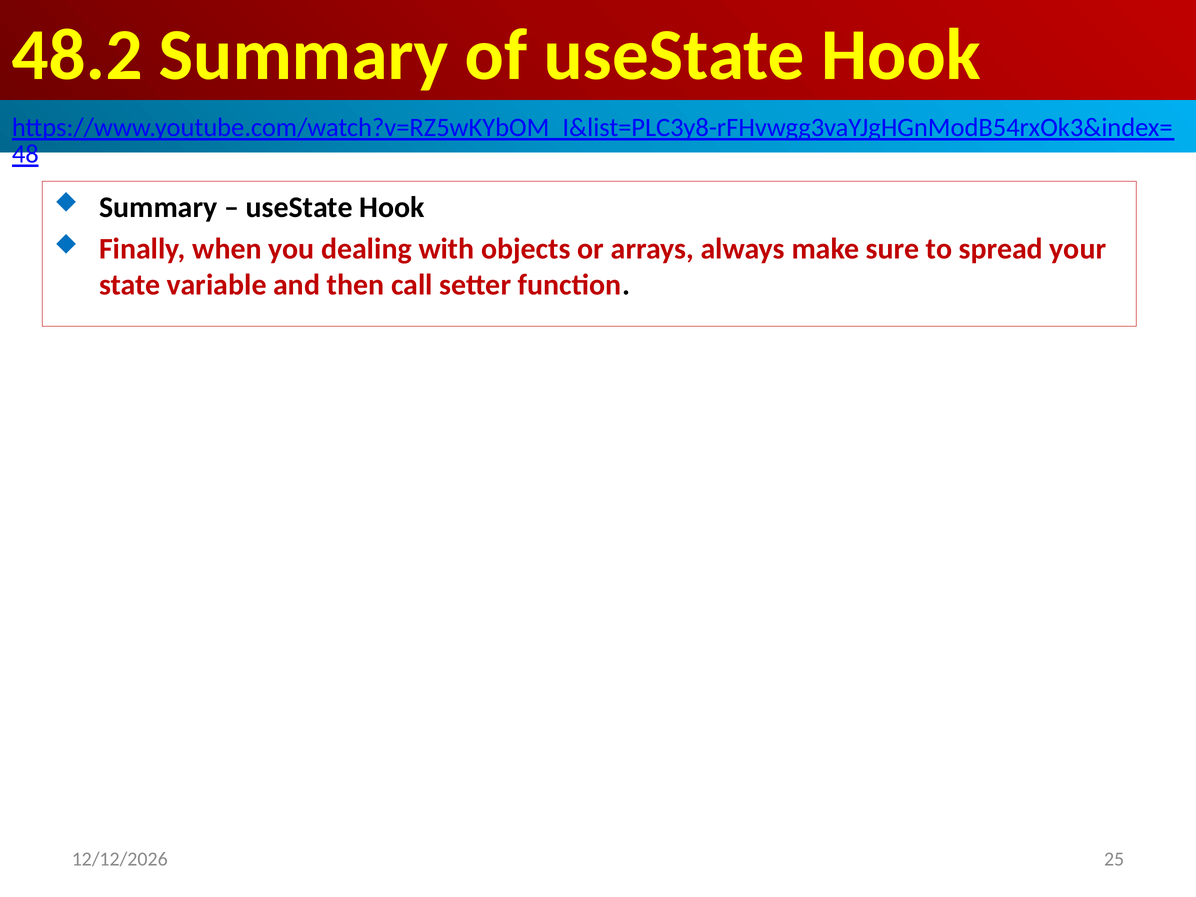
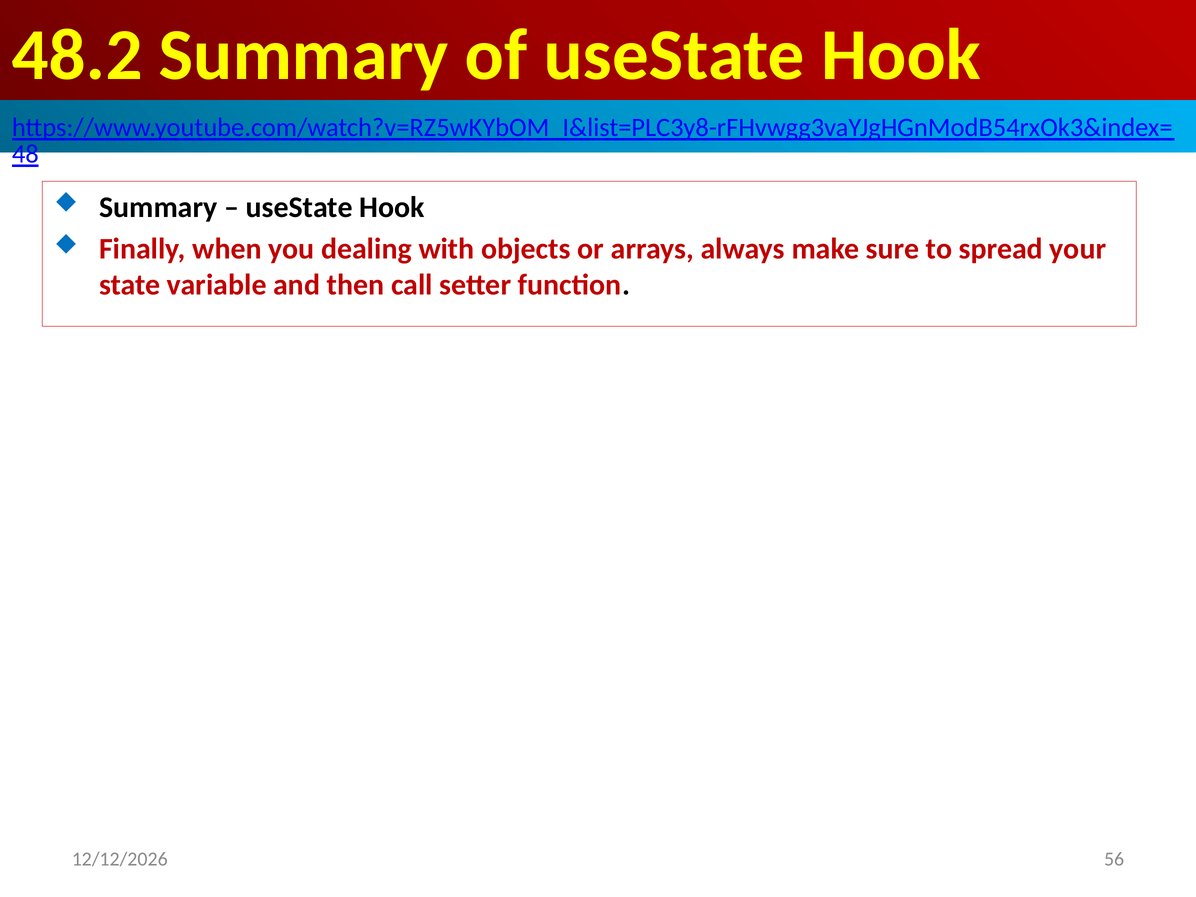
25: 25 -> 56
